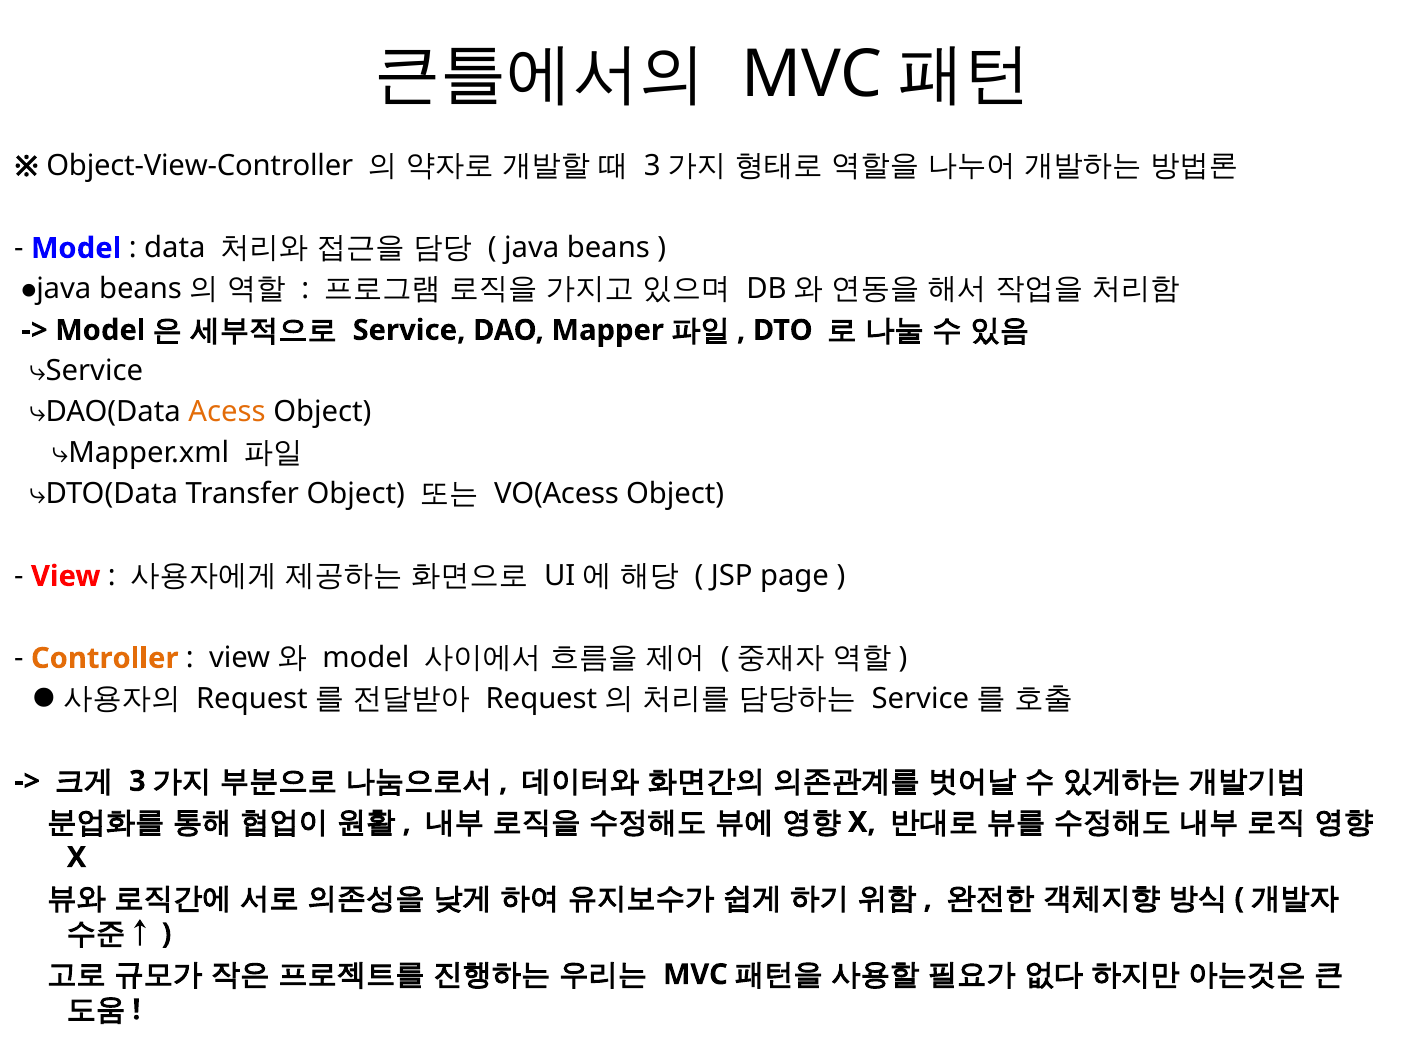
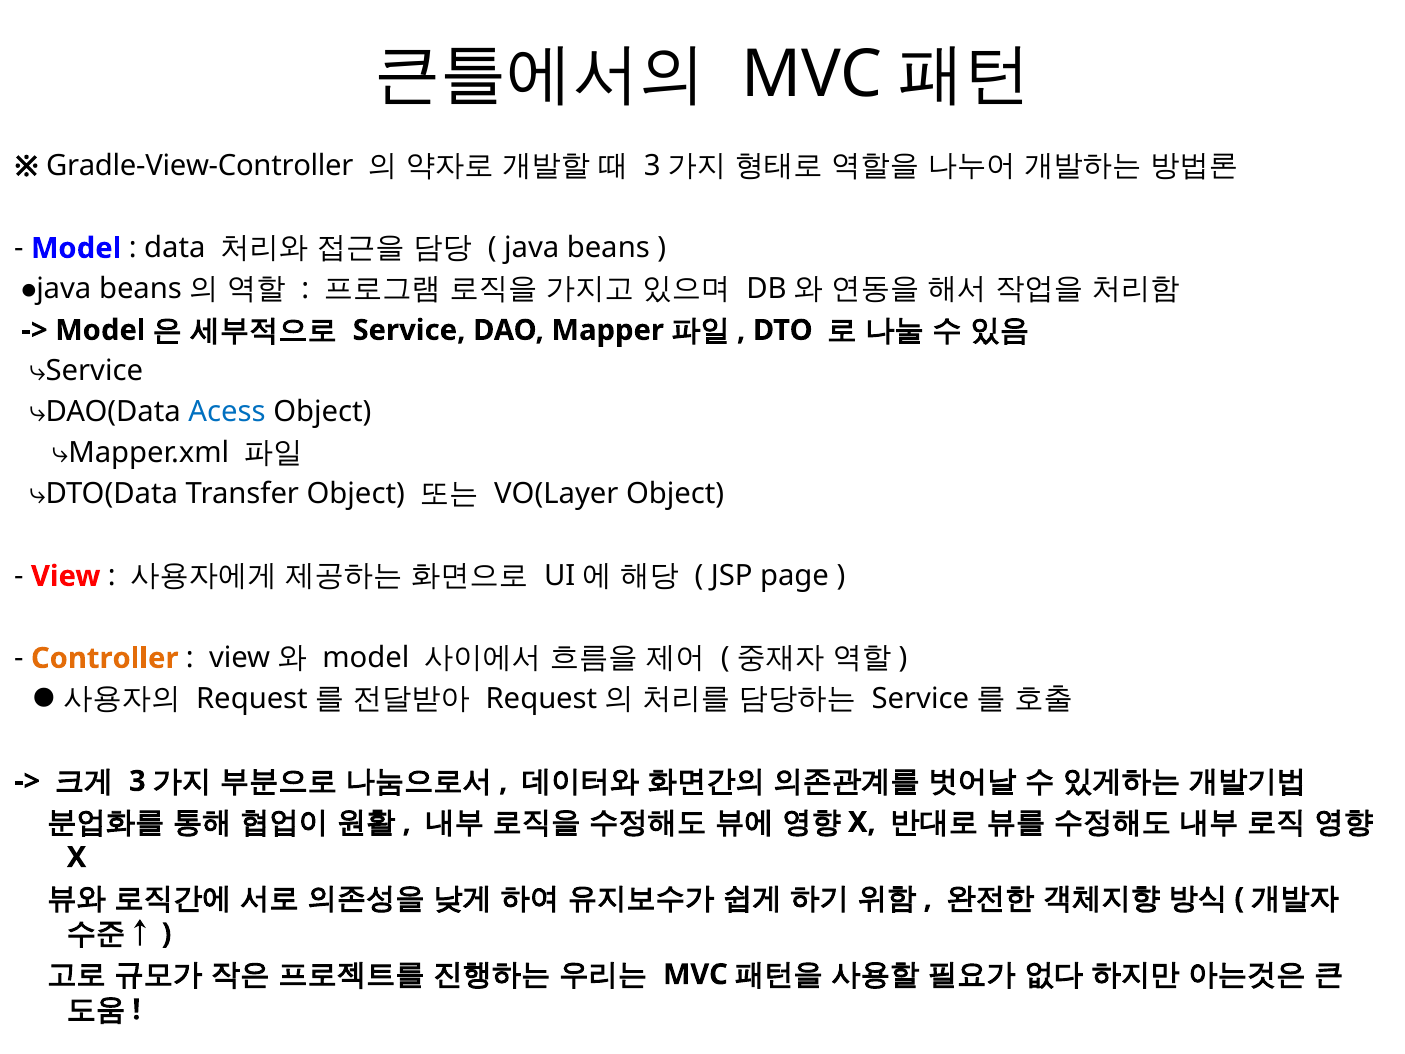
Object-View-Controller: Object-View-Controller -> Gradle-View-Controller
Acess colour: orange -> blue
VO(Acess: VO(Acess -> VO(Layer
